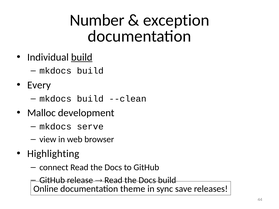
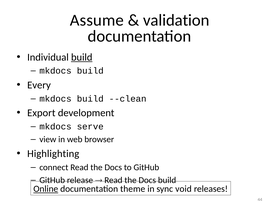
Number: Number -> Assume
exception: exception -> validation
Malloc: Malloc -> Export
Online underline: none -> present
save: save -> void
